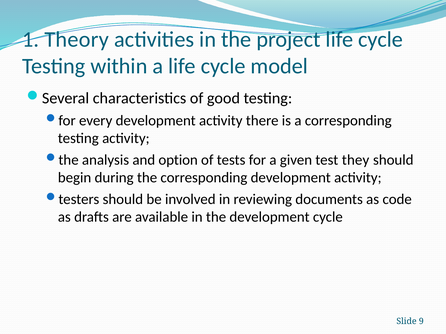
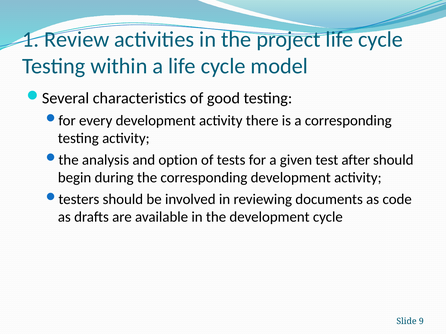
Theory: Theory -> Review
they: they -> after
